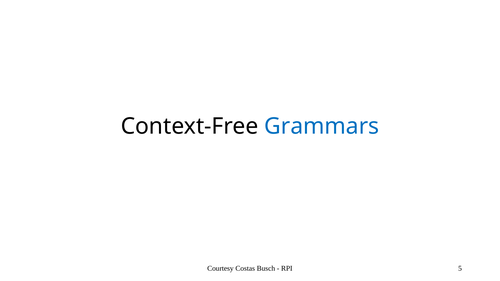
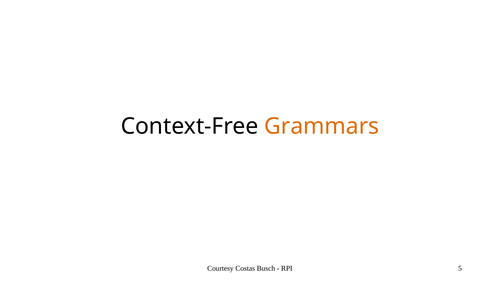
Grammars colour: blue -> orange
